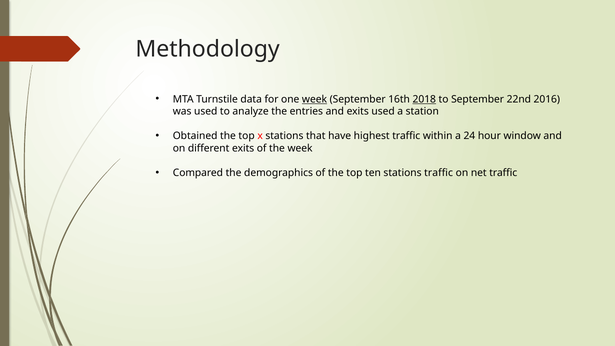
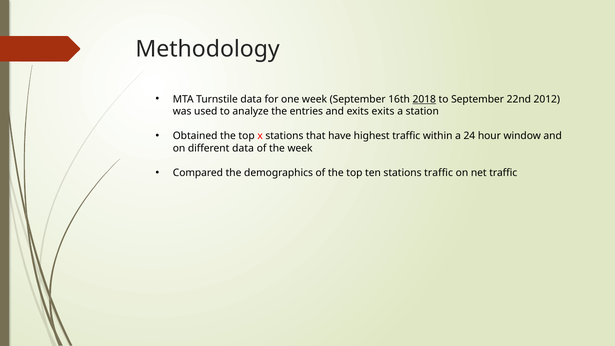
week at (314, 99) underline: present -> none
2016: 2016 -> 2012
exits used: used -> exits
different exits: exits -> data
